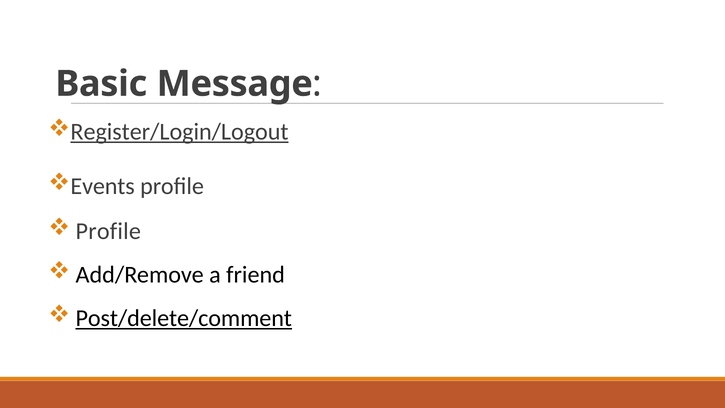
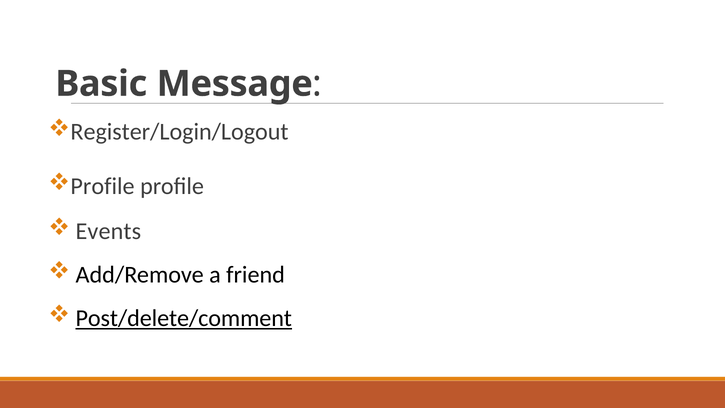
Register/Login/Logout underline: present -> none
Events at (103, 186): Events -> Profile
Profile at (108, 231): Profile -> Events
